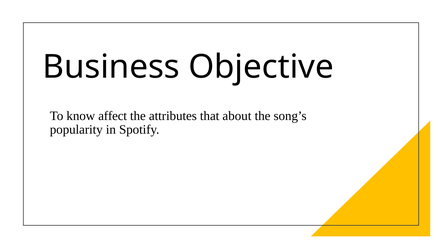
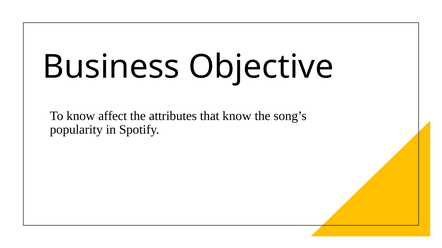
that about: about -> know
